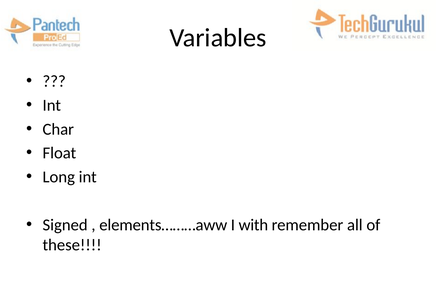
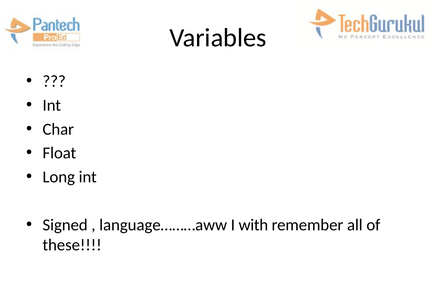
elements………aww: elements………aww -> language………aww
